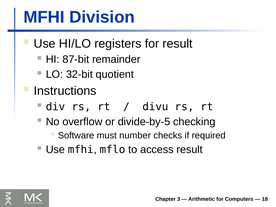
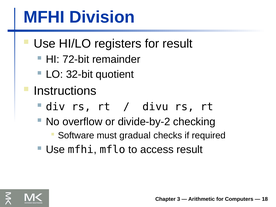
87-bit: 87-bit -> 72-bit
divide-by-5: divide-by-5 -> divide-by-2
number: number -> gradual
